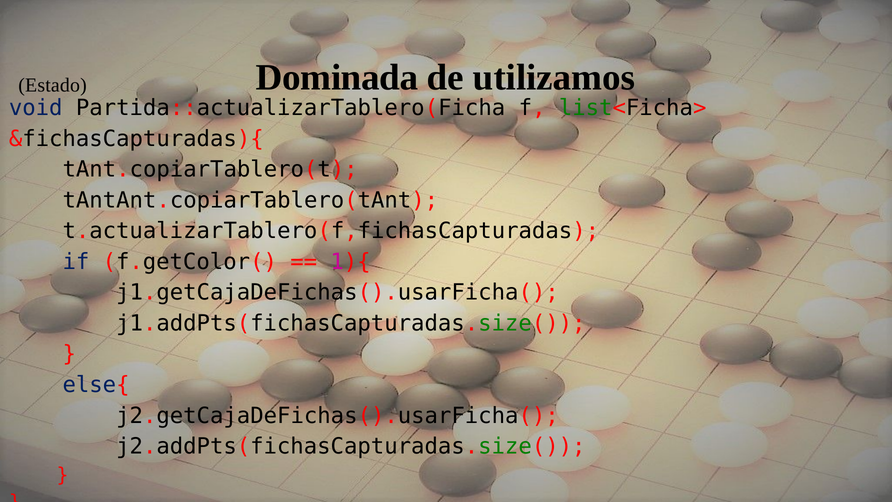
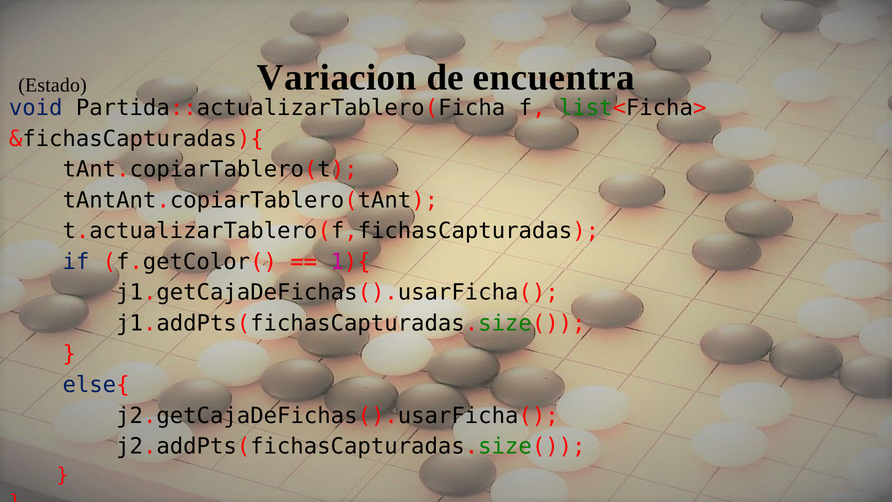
Dominada: Dominada -> Variacion
utilizamos: utilizamos -> encuentra
